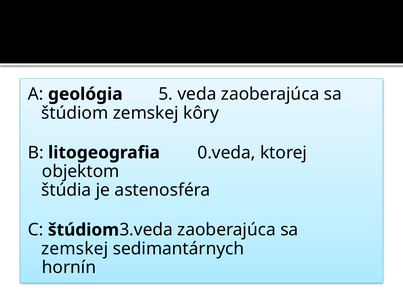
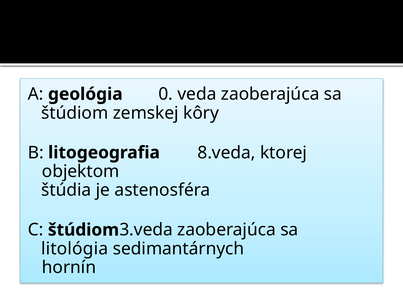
5: 5 -> 0
0.veda: 0.veda -> 8.veda
zemskej at (75, 248): zemskej -> litológia
